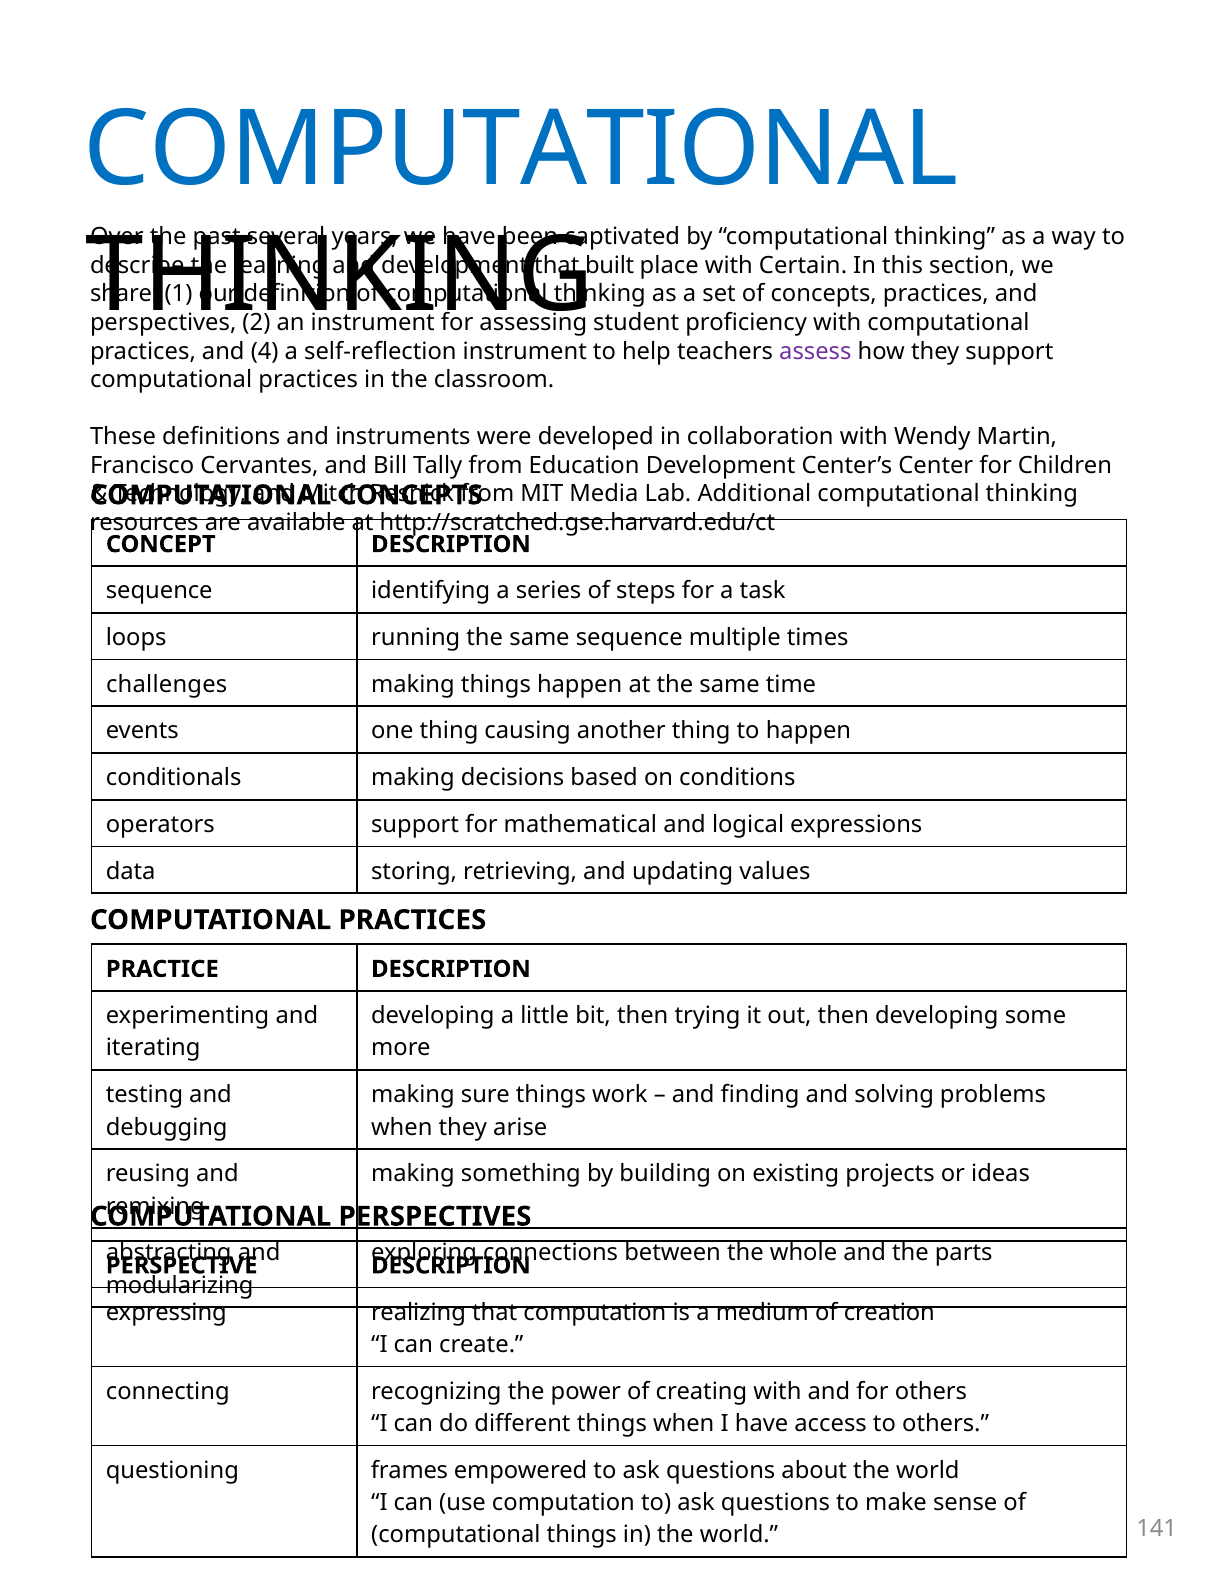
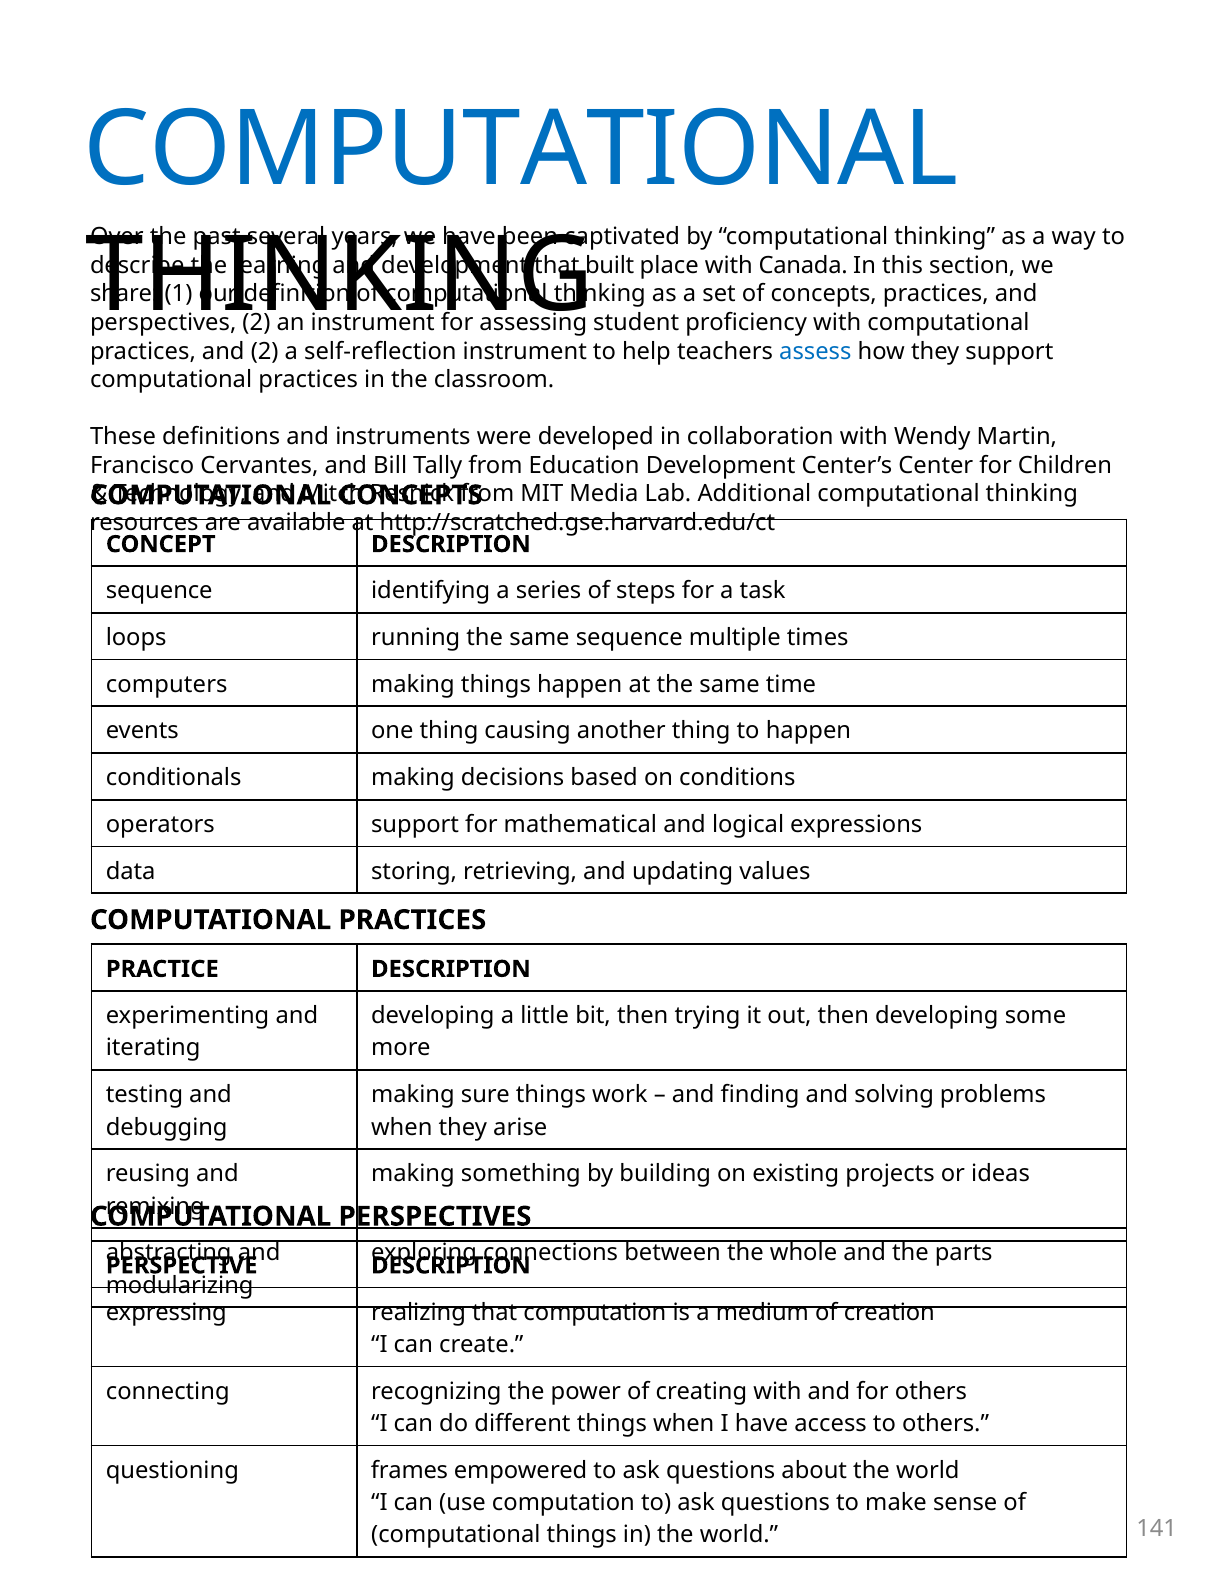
Certain: Certain -> Canada
and 4: 4 -> 2
assess colour: purple -> blue
challenges: challenges -> computers
